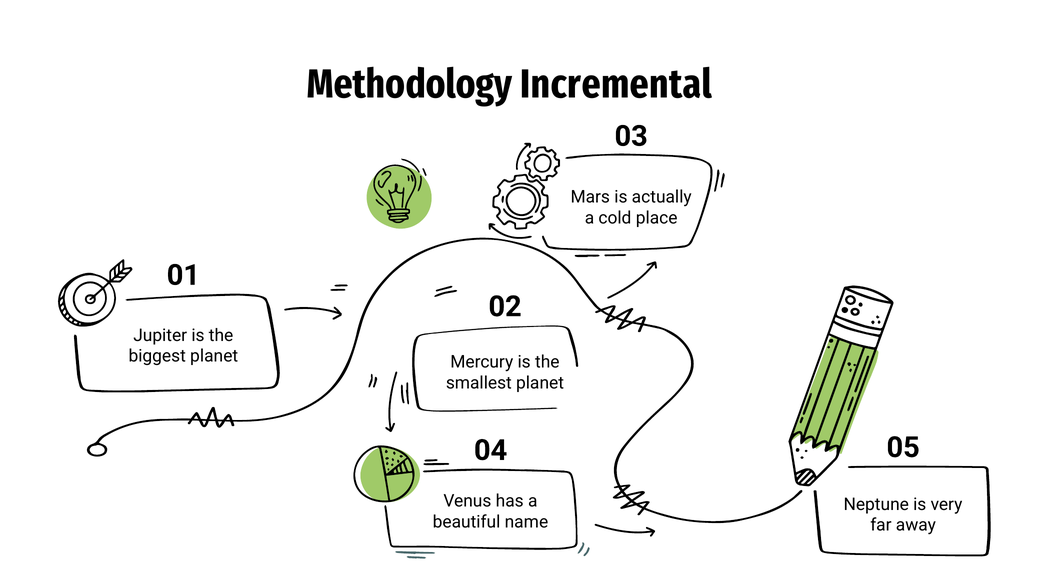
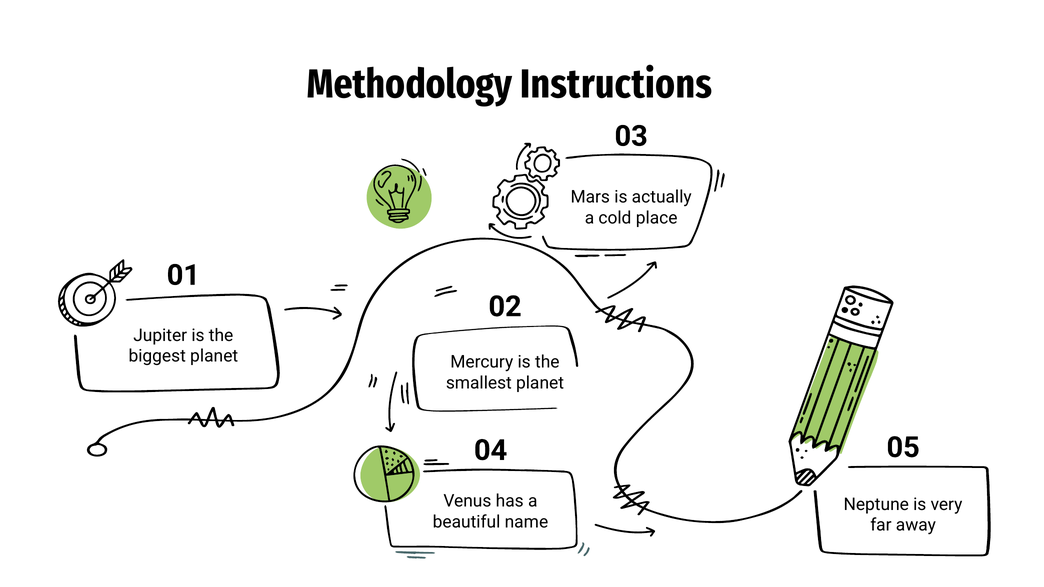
Incremental: Incremental -> Instructions
